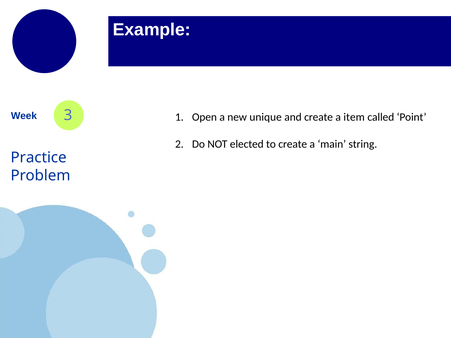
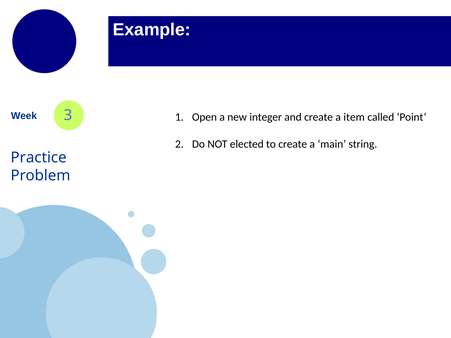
unique: unique -> integer
